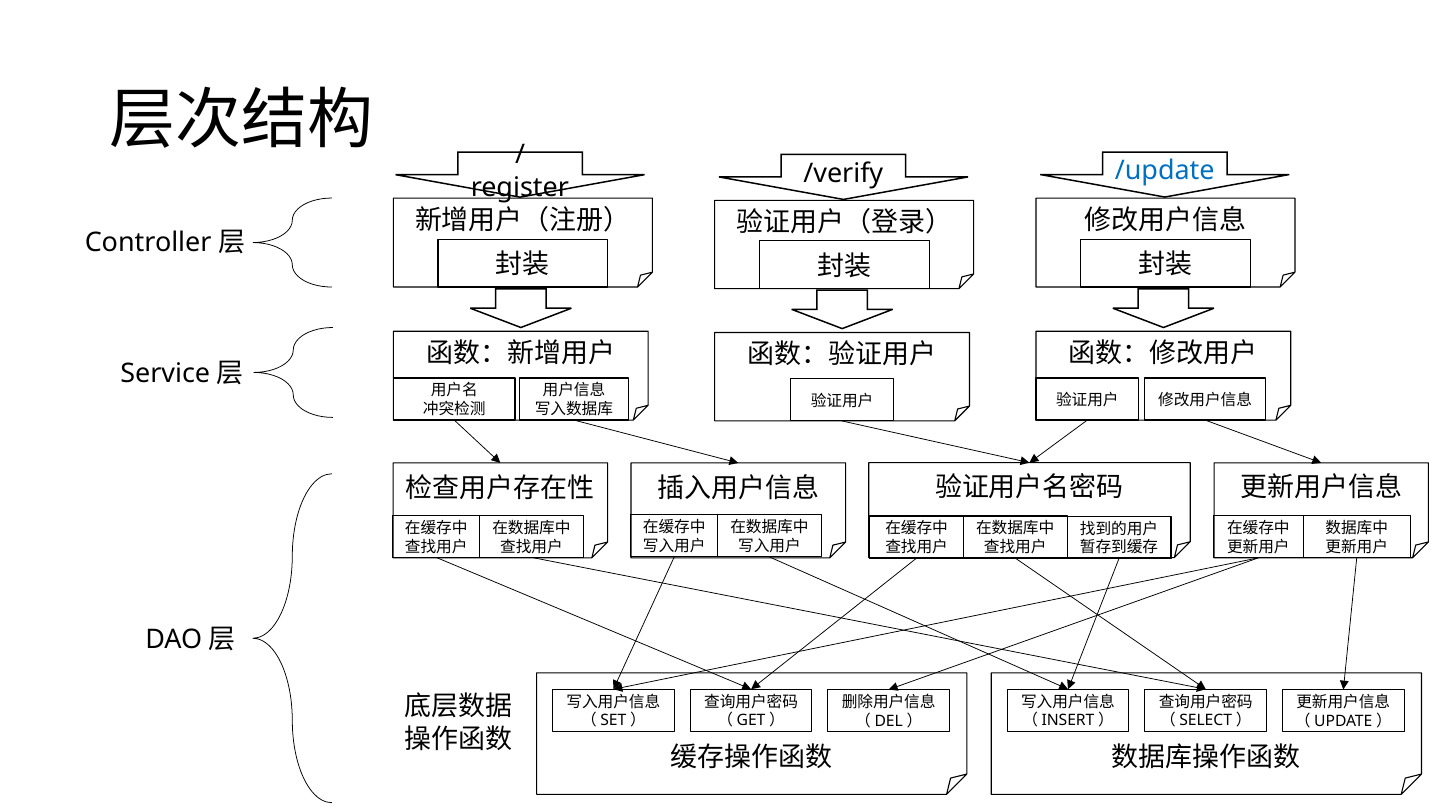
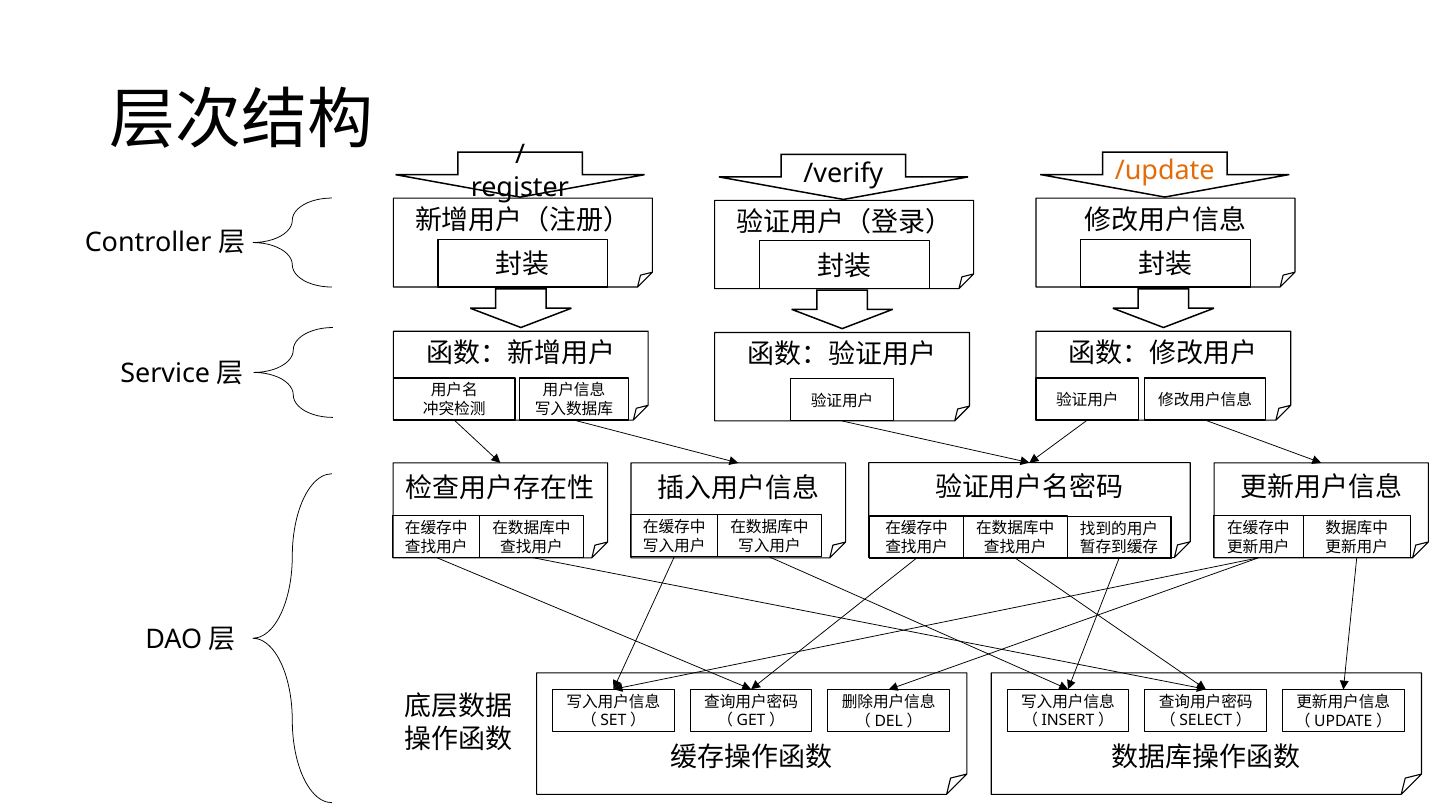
/update colour: blue -> orange
